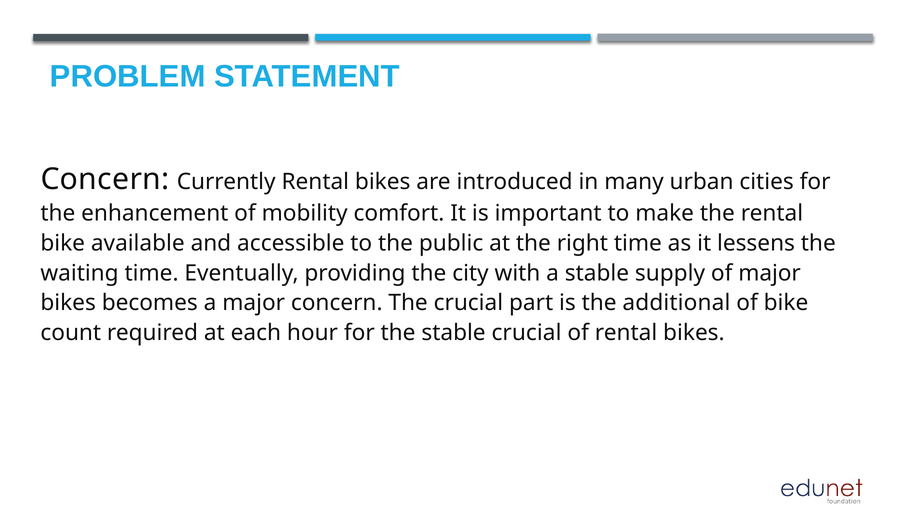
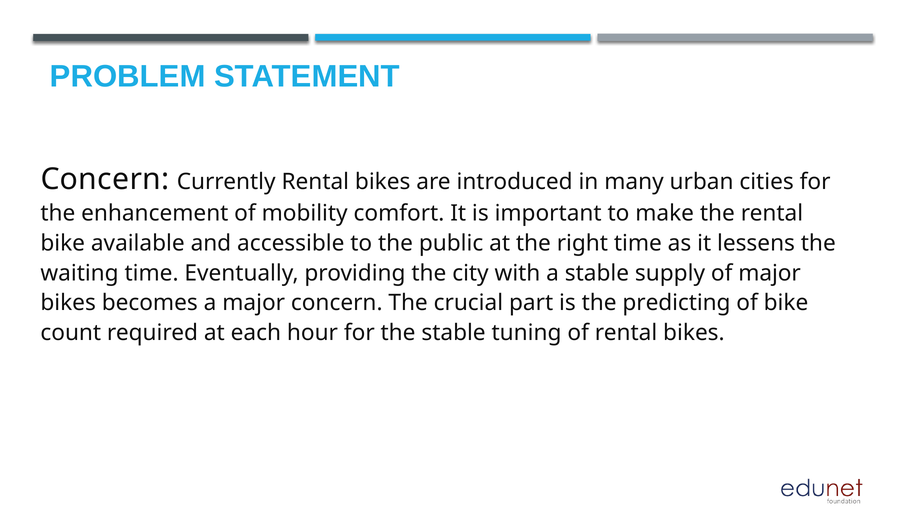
additional: additional -> predicting
stable crucial: crucial -> tuning
